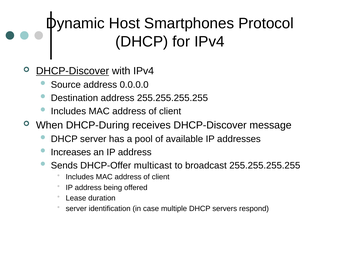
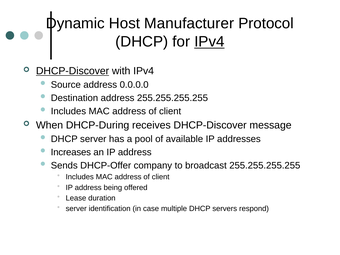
Smartphones: Smartphones -> Manufacturer
IPv4 at (209, 42) underline: none -> present
multicast: multicast -> company
